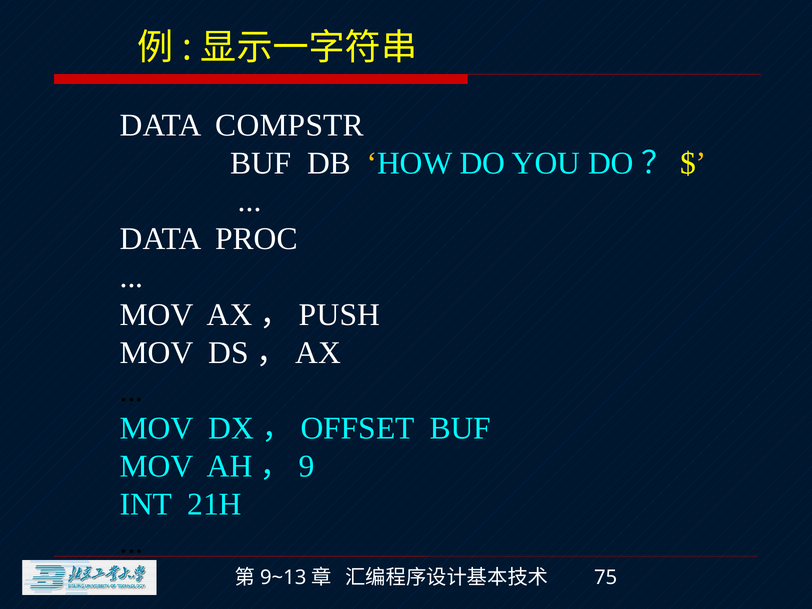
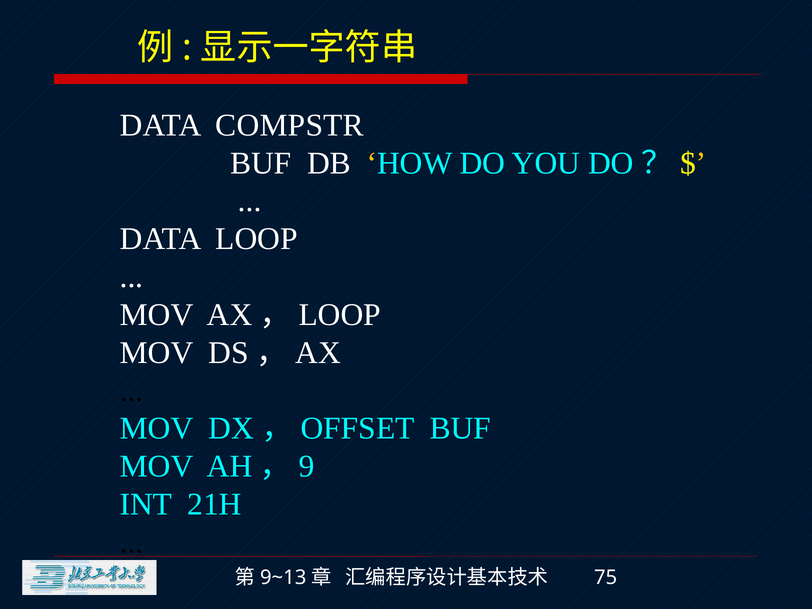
DATA PROC: PROC -> LOOP
PUSH at (340, 315): PUSH -> LOOP
